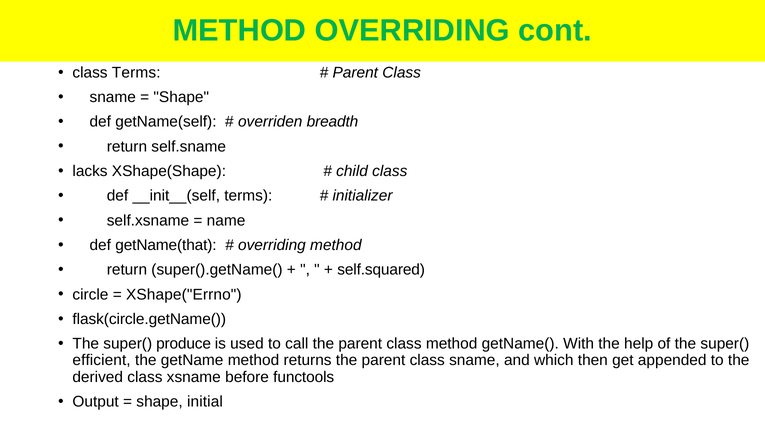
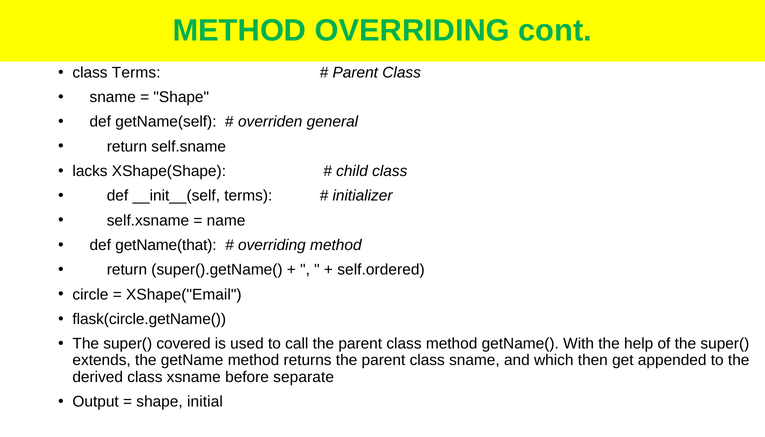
breadth: breadth -> general
self.squared: self.squared -> self.ordered
XShape("Errno: XShape("Errno -> XShape("Email
produce: produce -> covered
efficient: efficient -> extends
functools: functools -> separate
